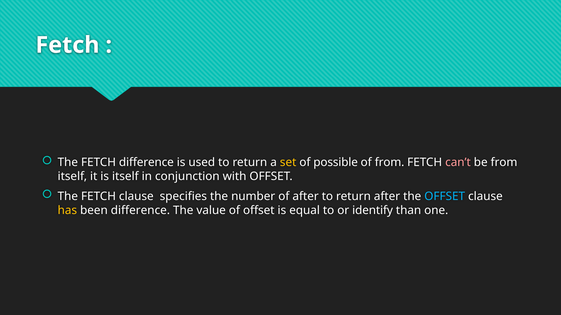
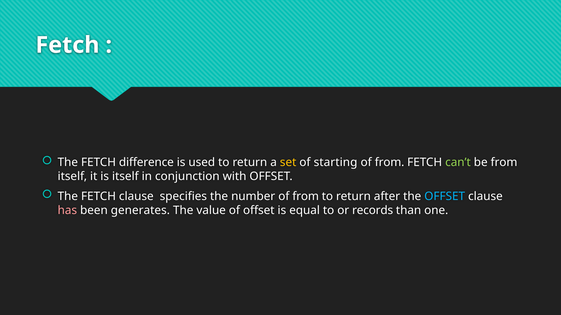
possible: possible -> starting
can’t colour: pink -> light green
number of after: after -> from
has colour: yellow -> pink
been difference: difference -> generates
identify: identify -> records
